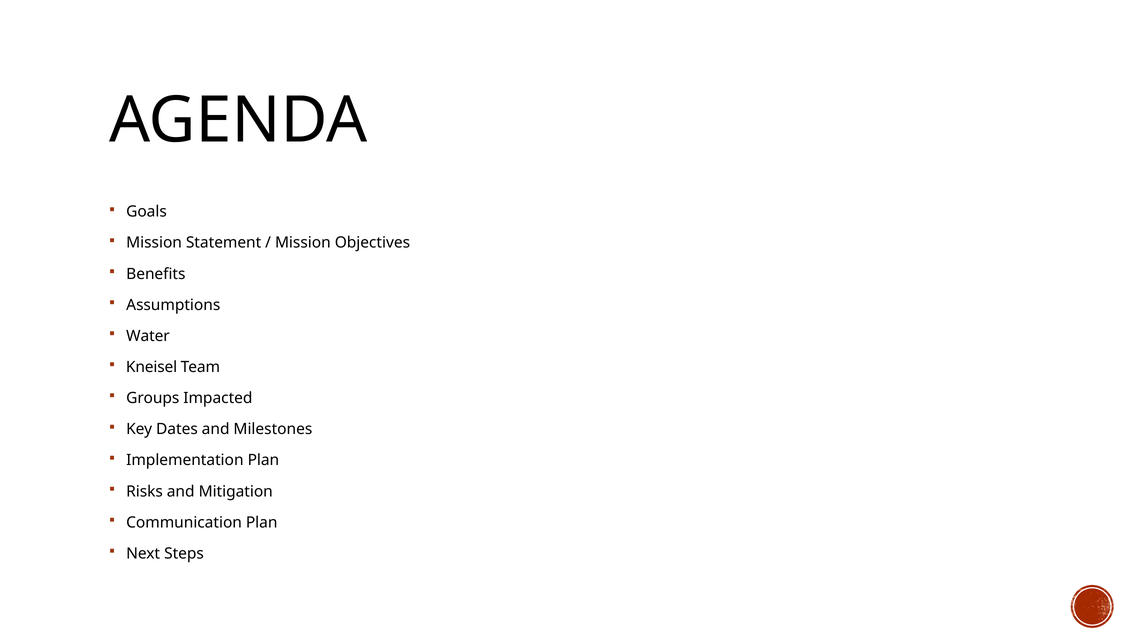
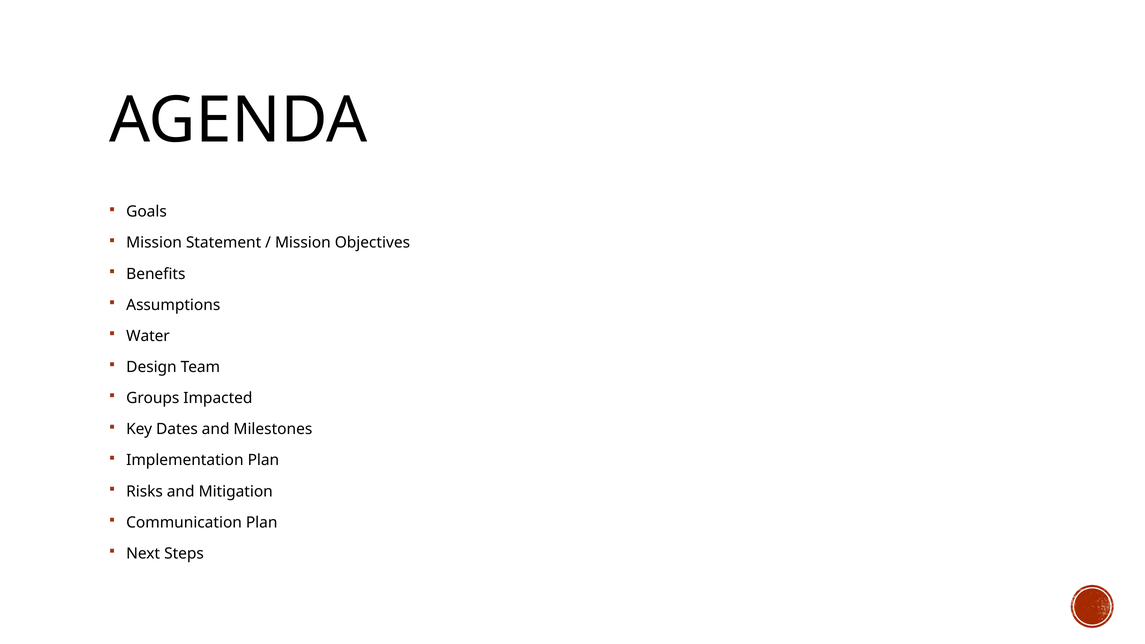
Kneisel: Kneisel -> Design
